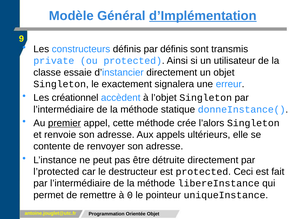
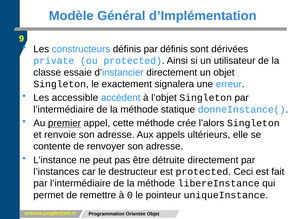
d’Implémentation underline: present -> none
transmis: transmis -> dérivées
créationnel: créationnel -> accessible
l’protected: l’protected -> l’instances
